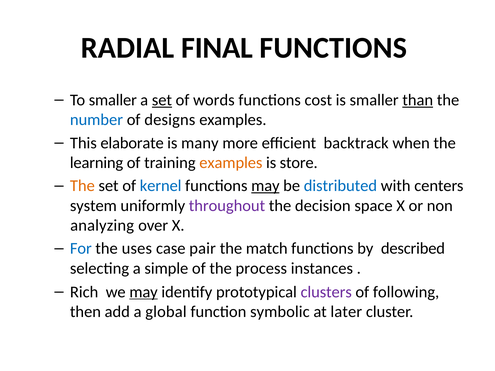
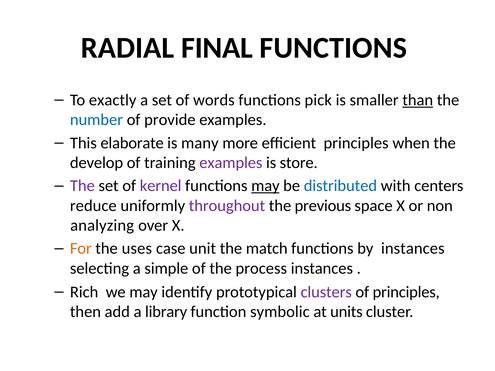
To smaller: smaller -> exactly
set at (162, 100) underline: present -> none
cost: cost -> pick
designs: designs -> provide
efficient backtrack: backtrack -> principles
learning: learning -> develop
examples at (231, 163) colour: orange -> purple
The at (82, 186) colour: orange -> purple
kernel colour: blue -> purple
system: system -> reduce
decision: decision -> previous
For colour: blue -> orange
pair: pair -> unit
by described: described -> instances
may at (144, 292) underline: present -> none
of following: following -> principles
global: global -> library
later: later -> units
